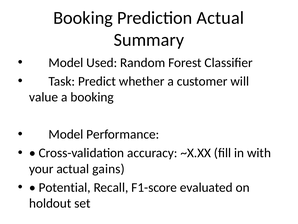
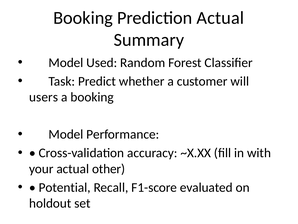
value at (44, 97): value -> users
actual gains: gains -> other
